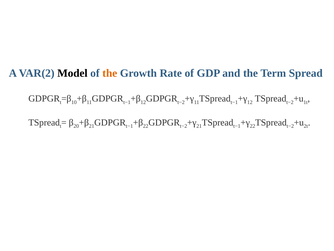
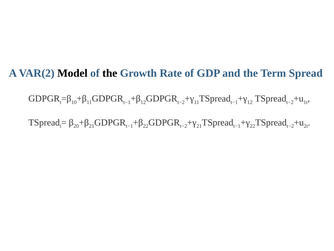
the at (110, 73) colour: orange -> black
